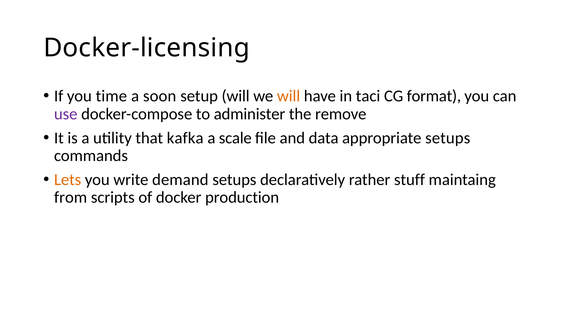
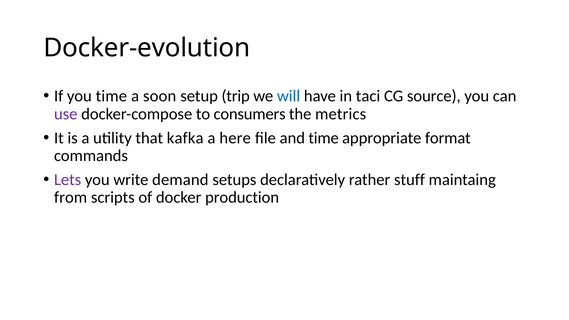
Docker-licensing: Docker-licensing -> Docker-evolution
setup will: will -> trip
will at (289, 96) colour: orange -> blue
format: format -> source
administer: administer -> consumers
remove: remove -> metrics
scale: scale -> here
and data: data -> time
appropriate setups: setups -> format
Lets colour: orange -> purple
